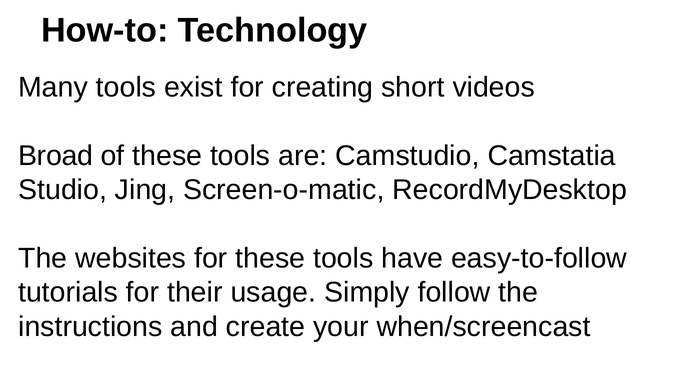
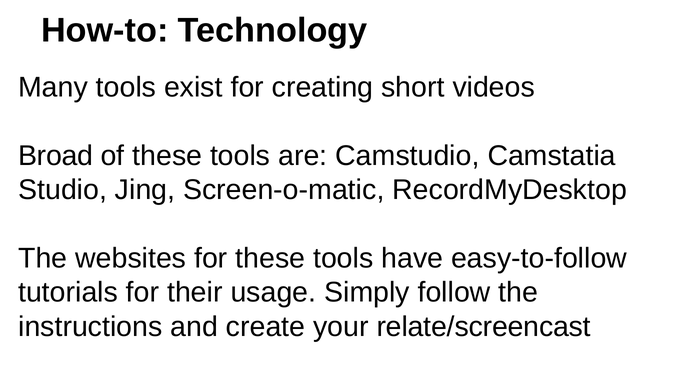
when/screencast: when/screencast -> relate/screencast
